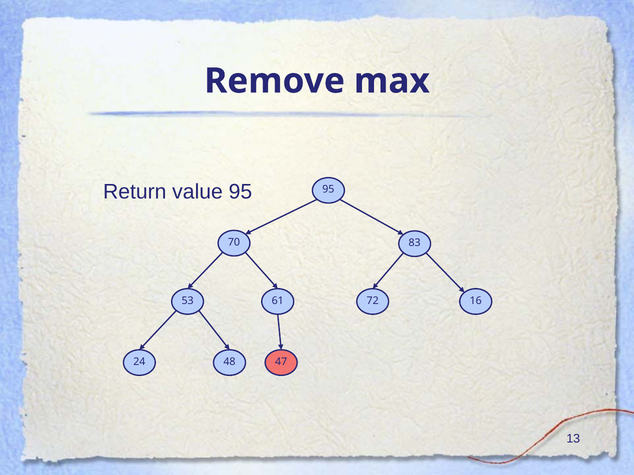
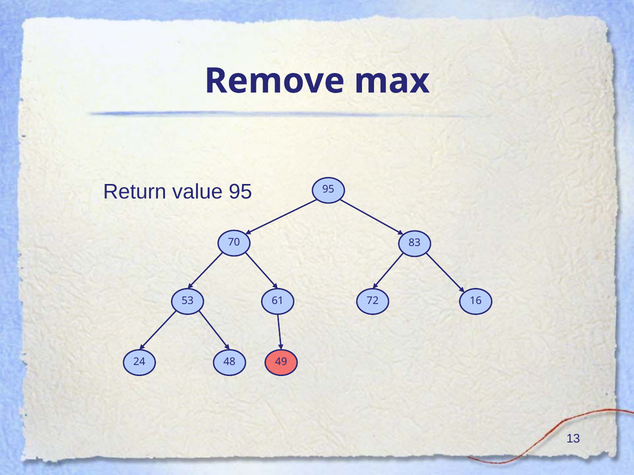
47: 47 -> 49
